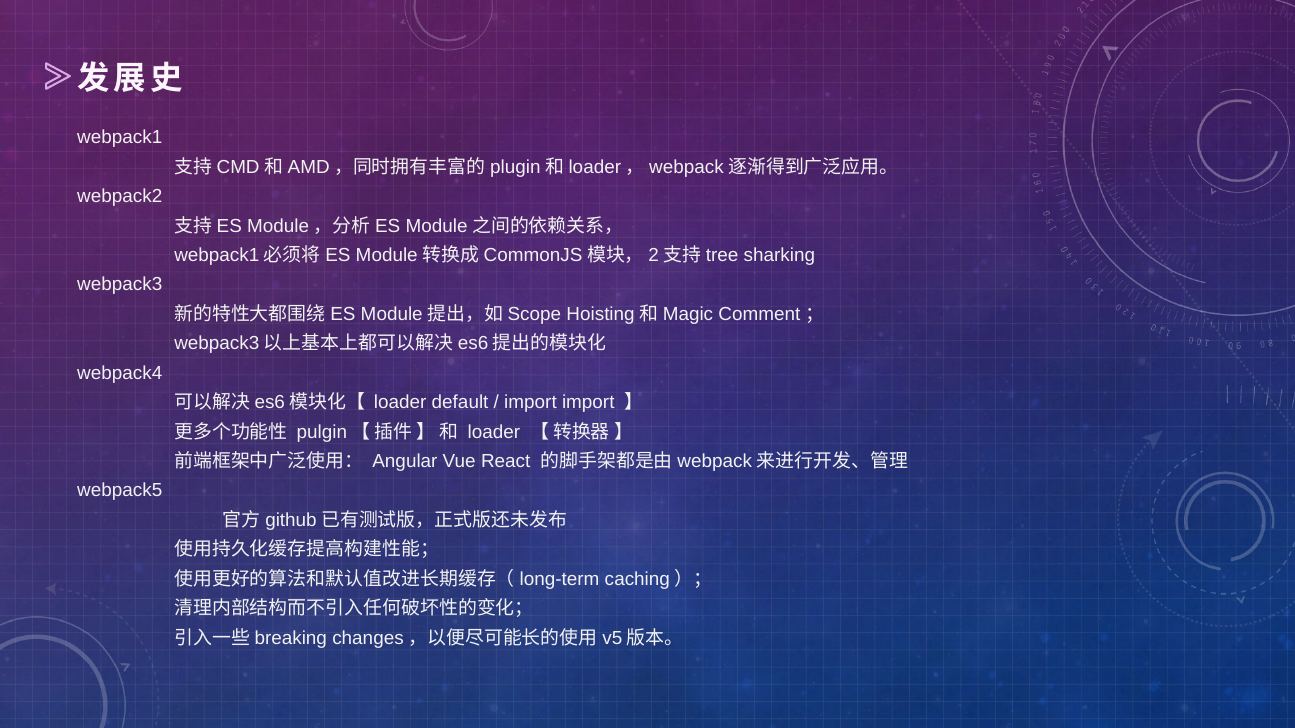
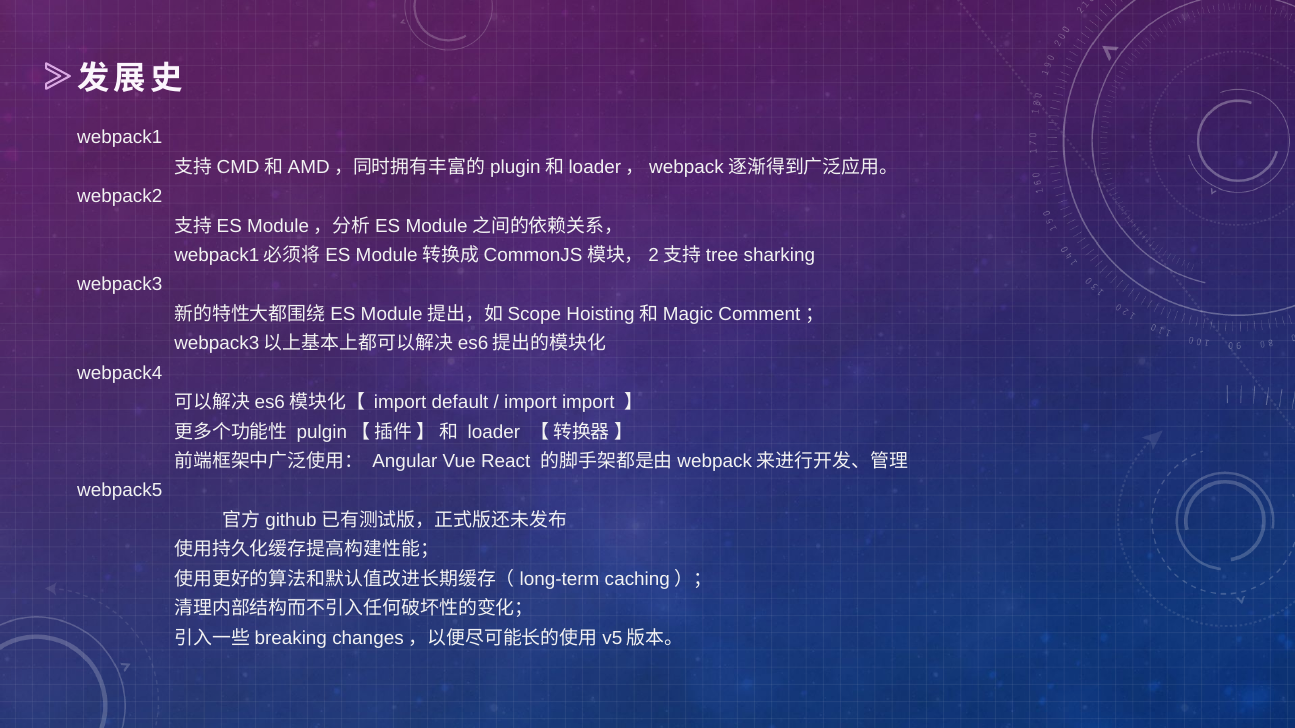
loader at (400, 403): loader -> import
